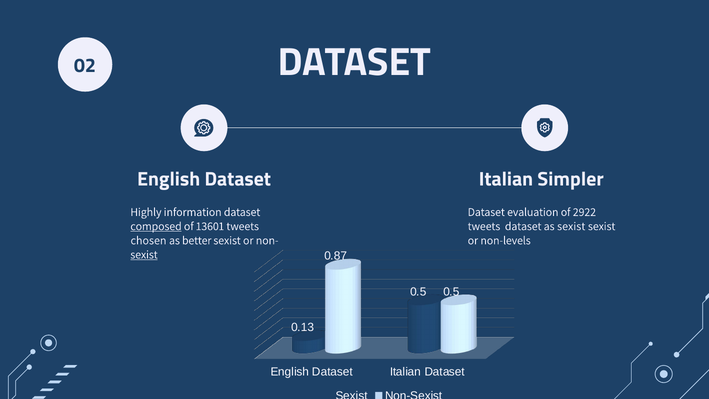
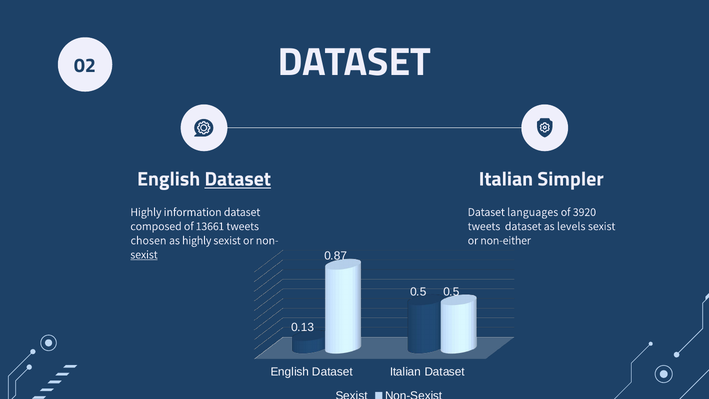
Dataset at (238, 179) underline: none -> present
evaluation: evaluation -> languages
2922: 2922 -> 3920
composed underline: present -> none
13601: 13601 -> 13661
as sexist: sexist -> levels
as better: better -> highly
non-levels: non-levels -> non-either
